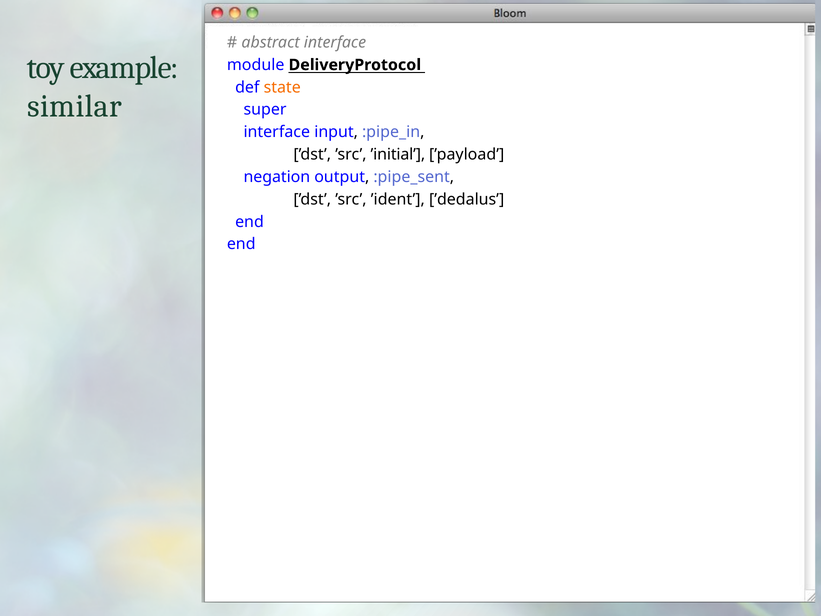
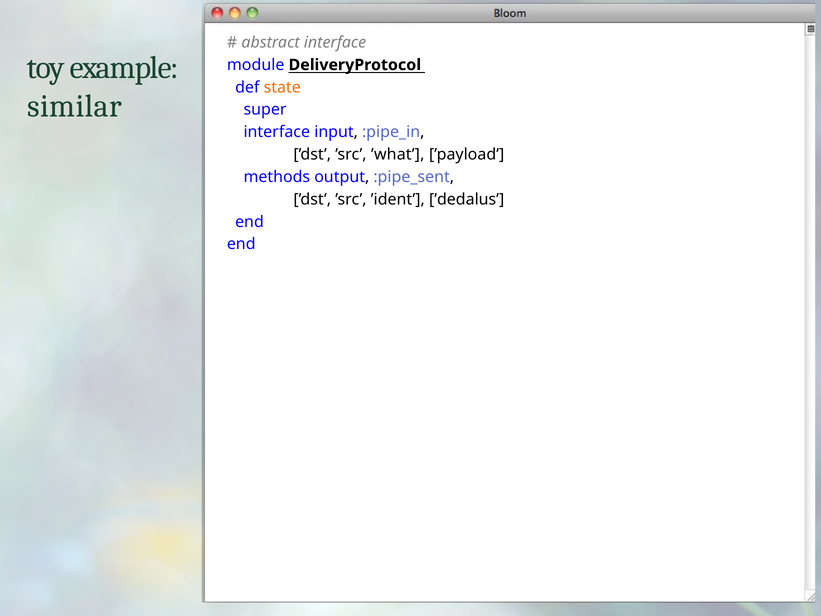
’initial: ’initial -> ’what
negation: negation -> methods
